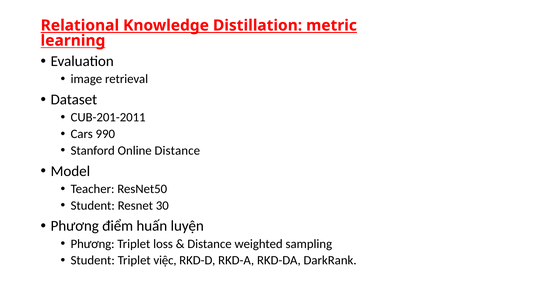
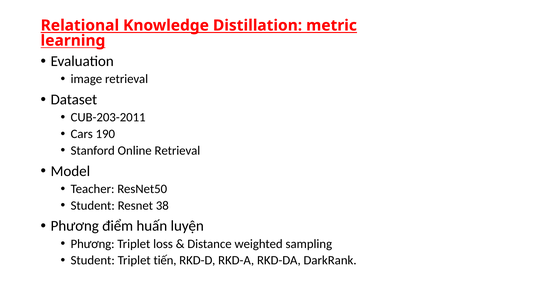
CUB-201-2011: CUB-201-2011 -> CUB-203-2011
990: 990 -> 190
Online Distance: Distance -> Retrieval
30: 30 -> 38
việc: việc -> tiến
